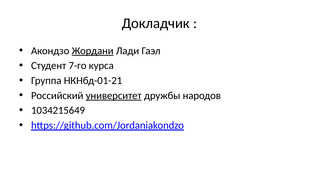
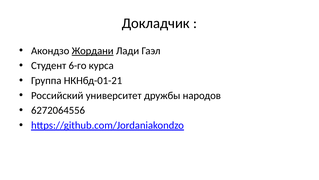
7-го: 7-го -> 6-го
университет underline: present -> none
1034215649: 1034215649 -> 6272064556
